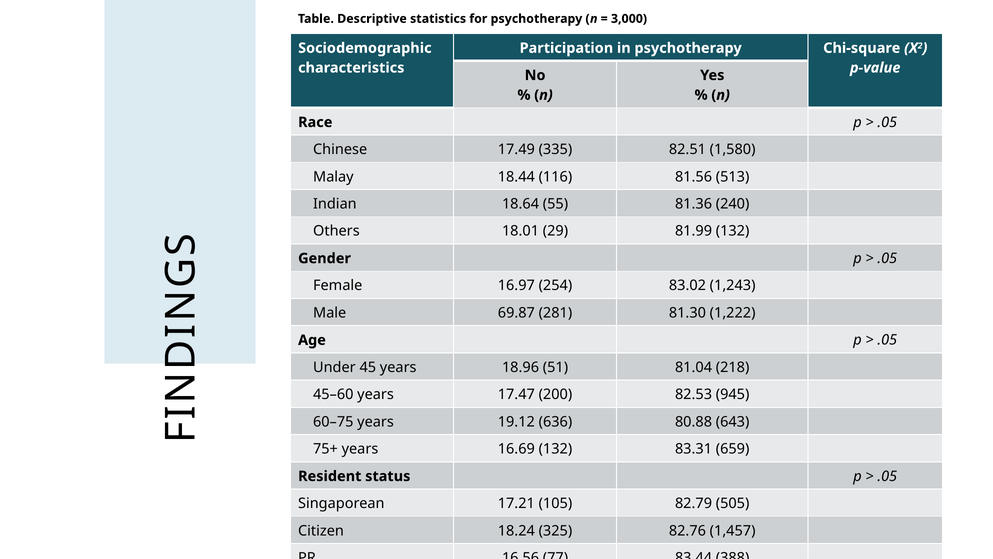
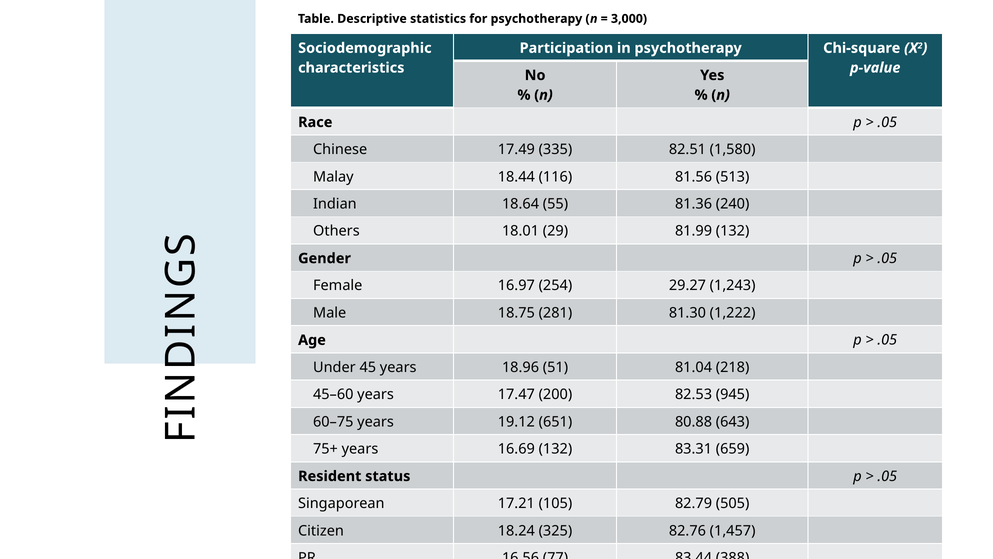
83.02: 83.02 -> 29.27
69.87: 69.87 -> 18.75
636: 636 -> 651
